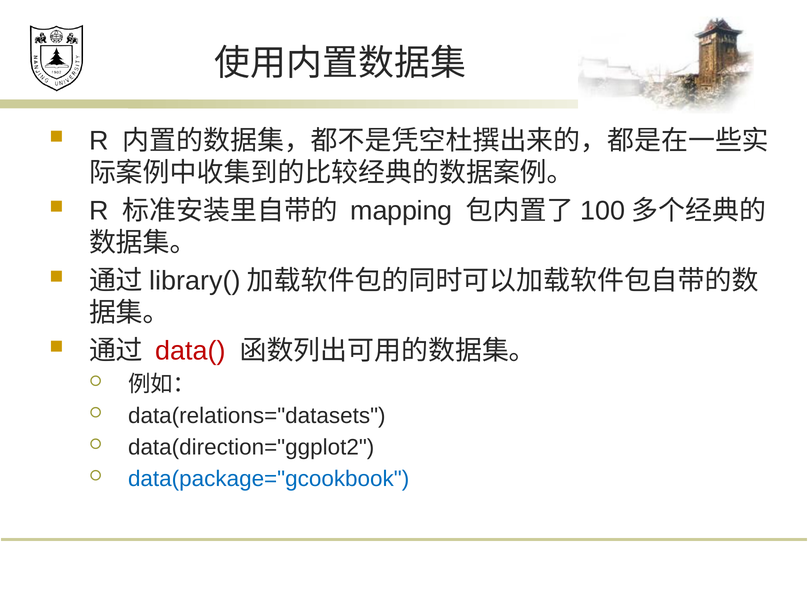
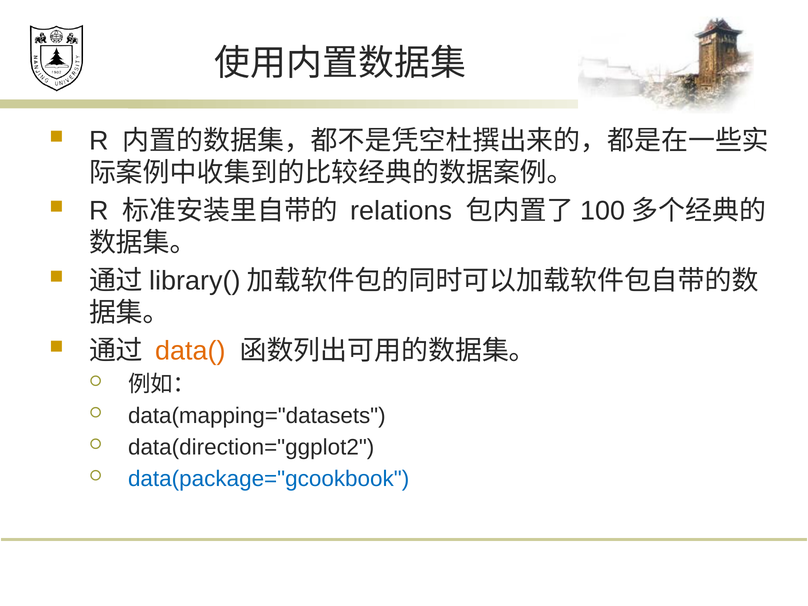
mapping: mapping -> relations
data( colour: red -> orange
data(relations="datasets: data(relations="datasets -> data(mapping="datasets
